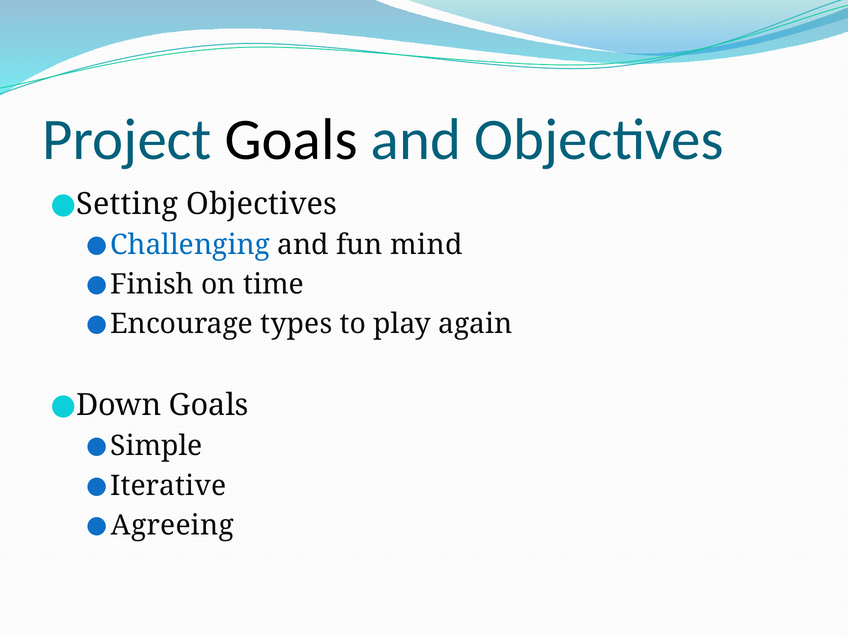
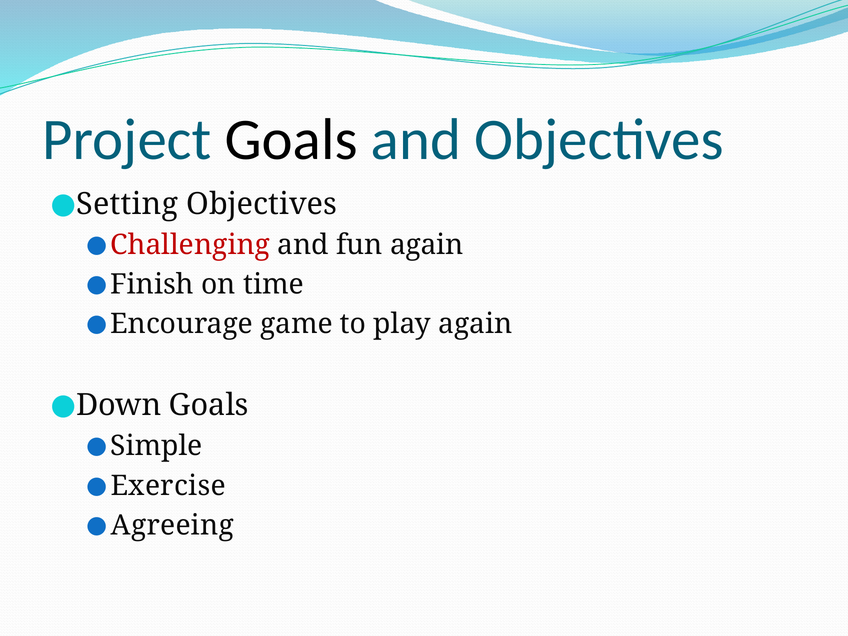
Challenging colour: blue -> red
fun mind: mind -> again
types: types -> game
Iterative: Iterative -> Exercise
